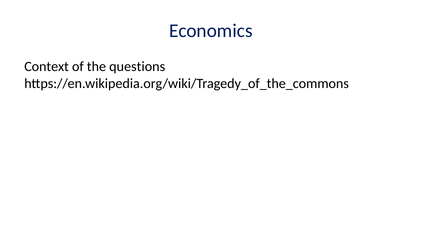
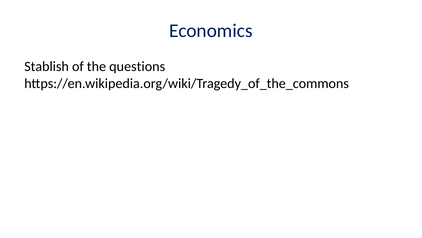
Context: Context -> Stablish
